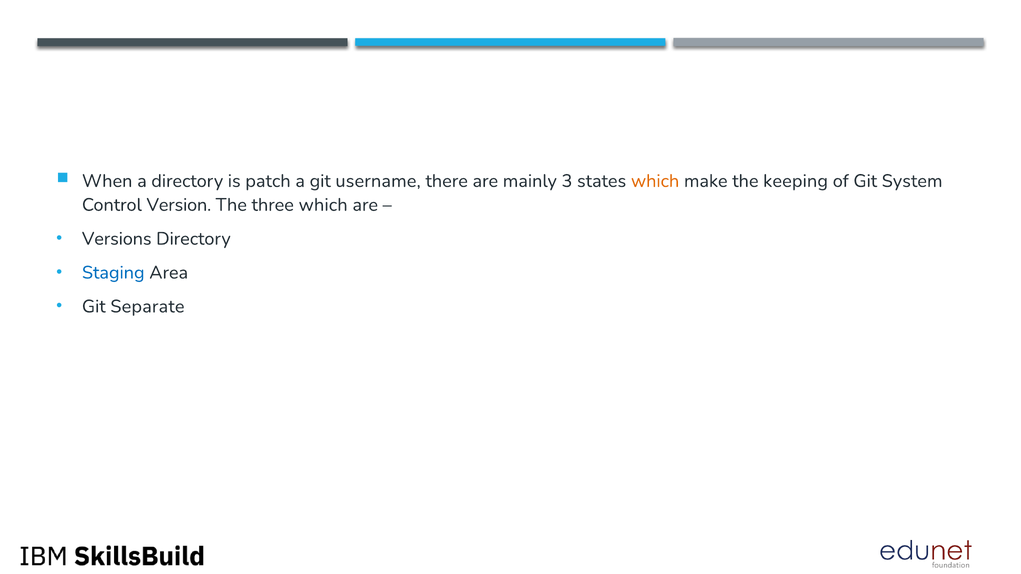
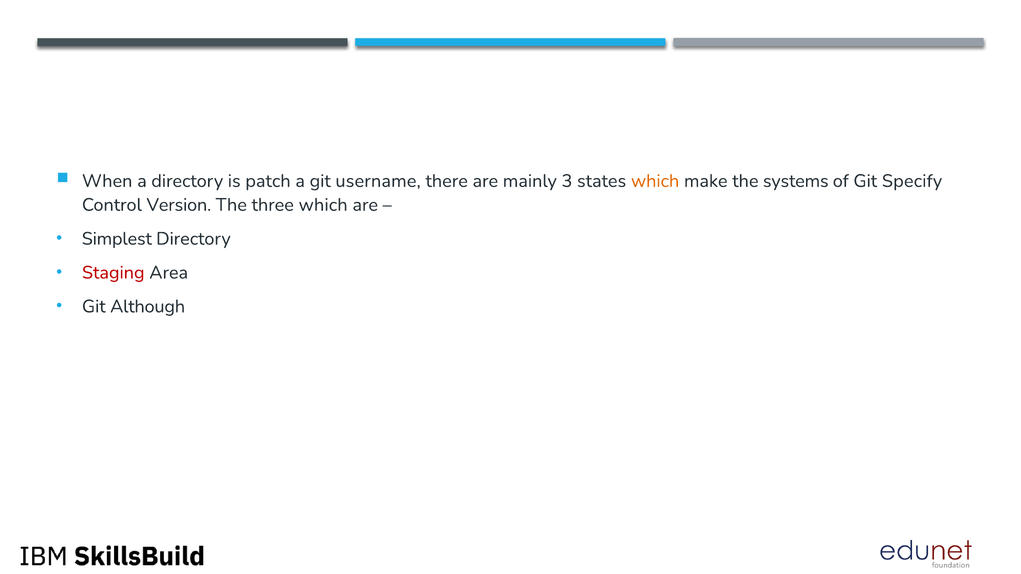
keeping: keeping -> systems
System: System -> Specify
Versions: Versions -> Simplest
Staging colour: blue -> red
Separate: Separate -> Although
